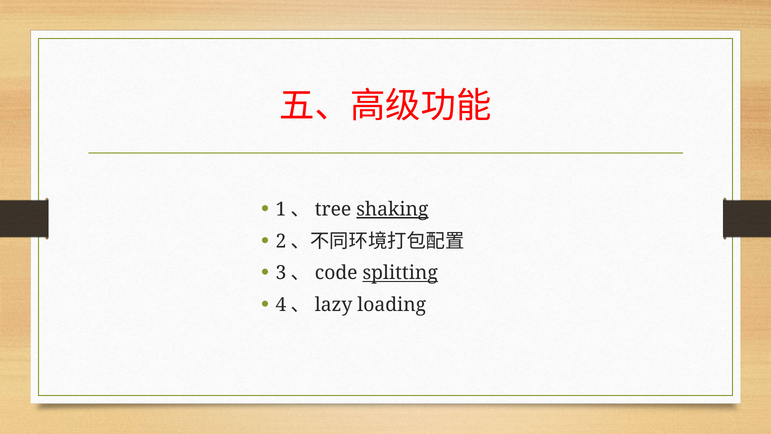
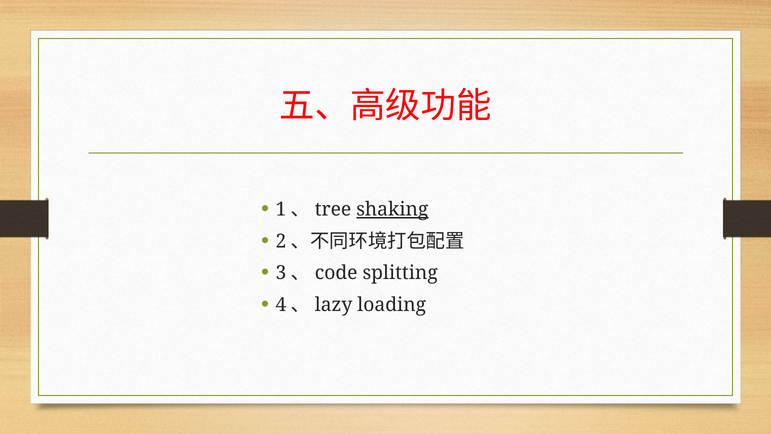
splitting underline: present -> none
